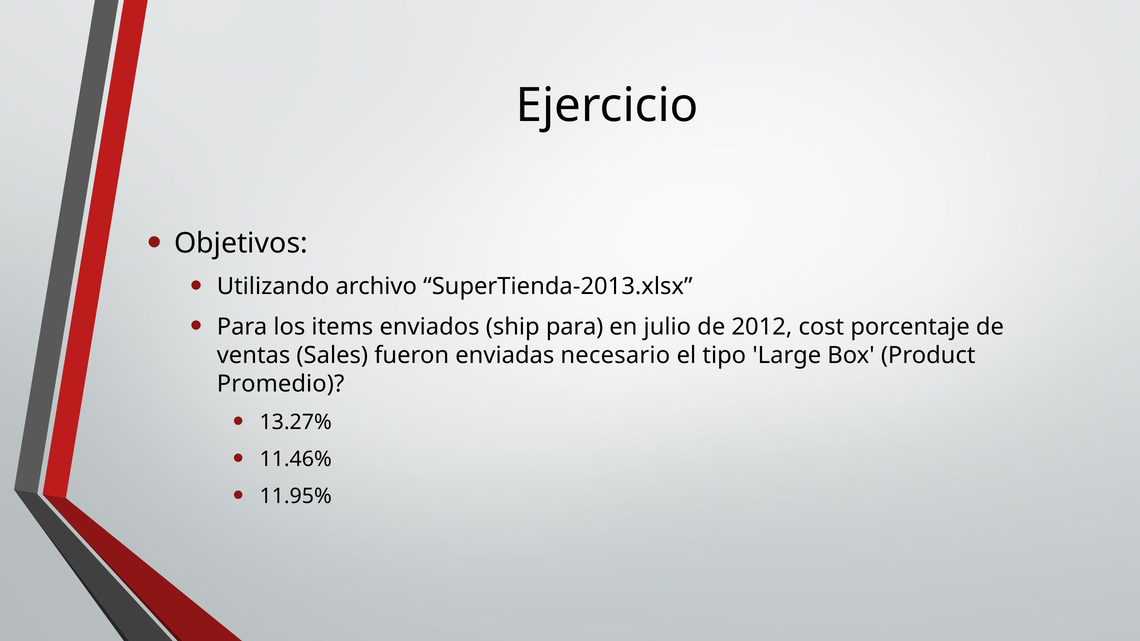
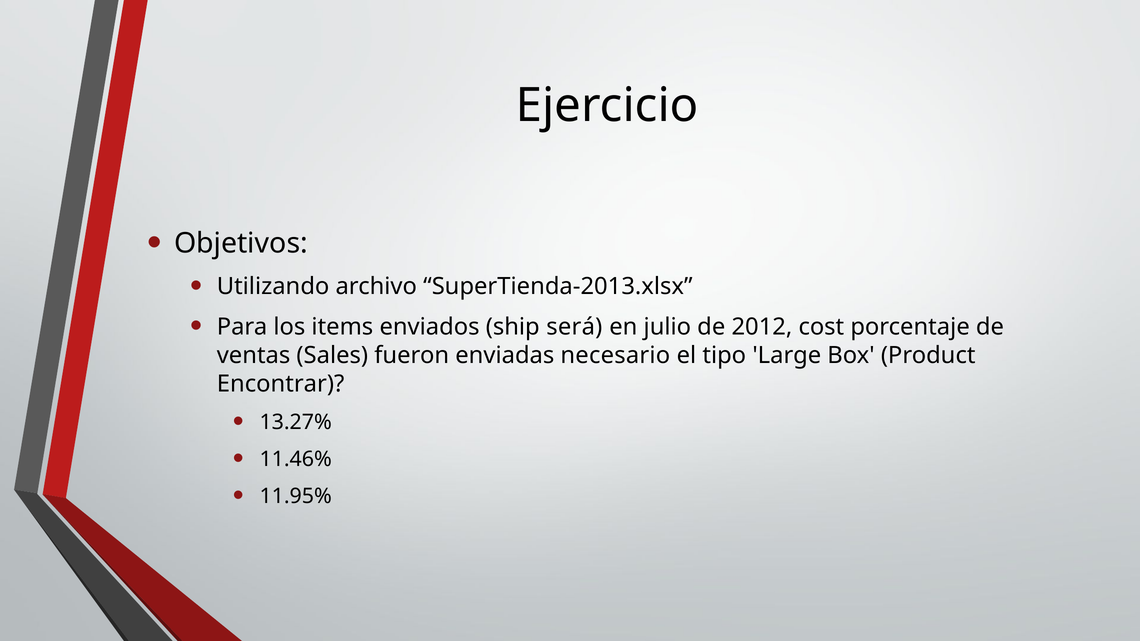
ship para: para -> será
Promedio: Promedio -> Encontrar
